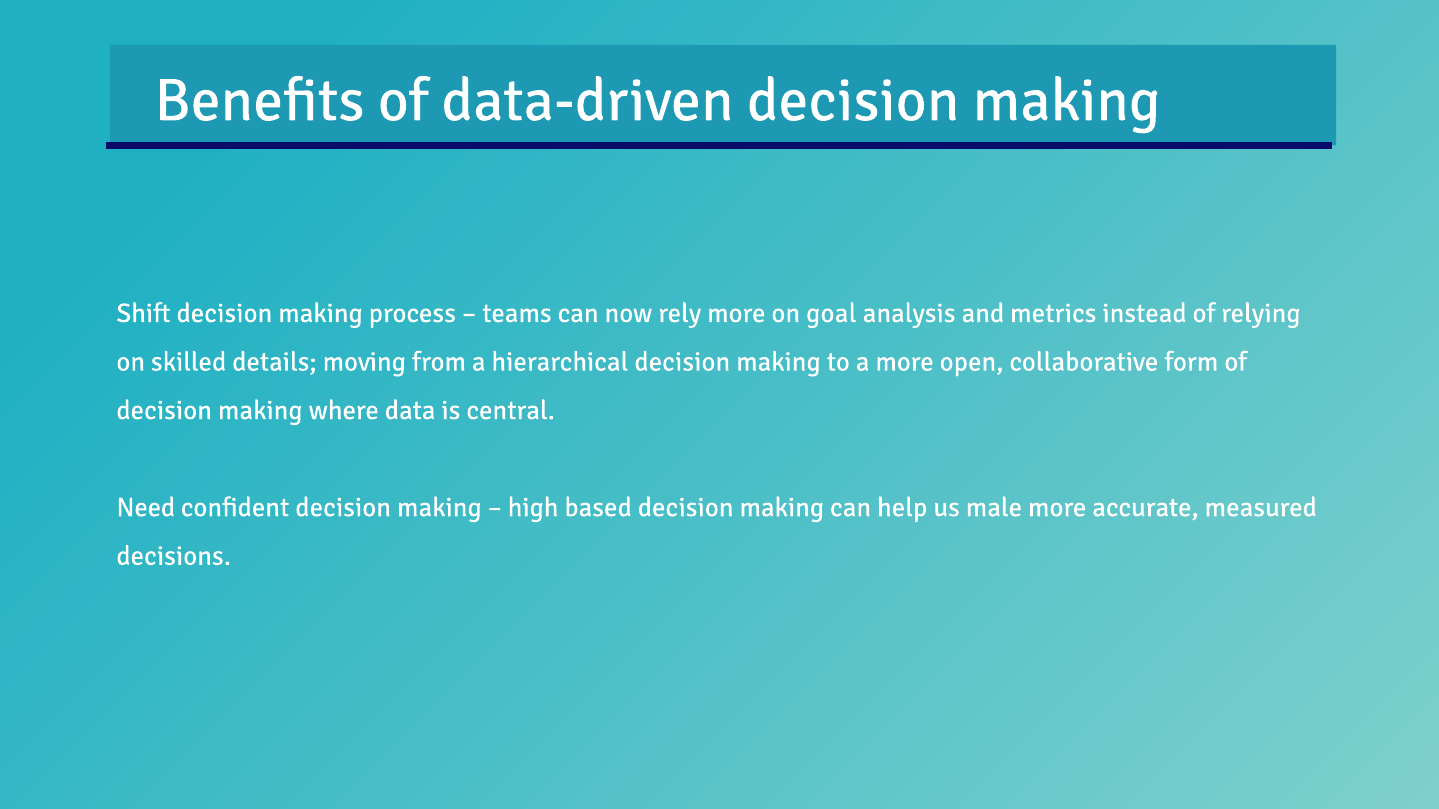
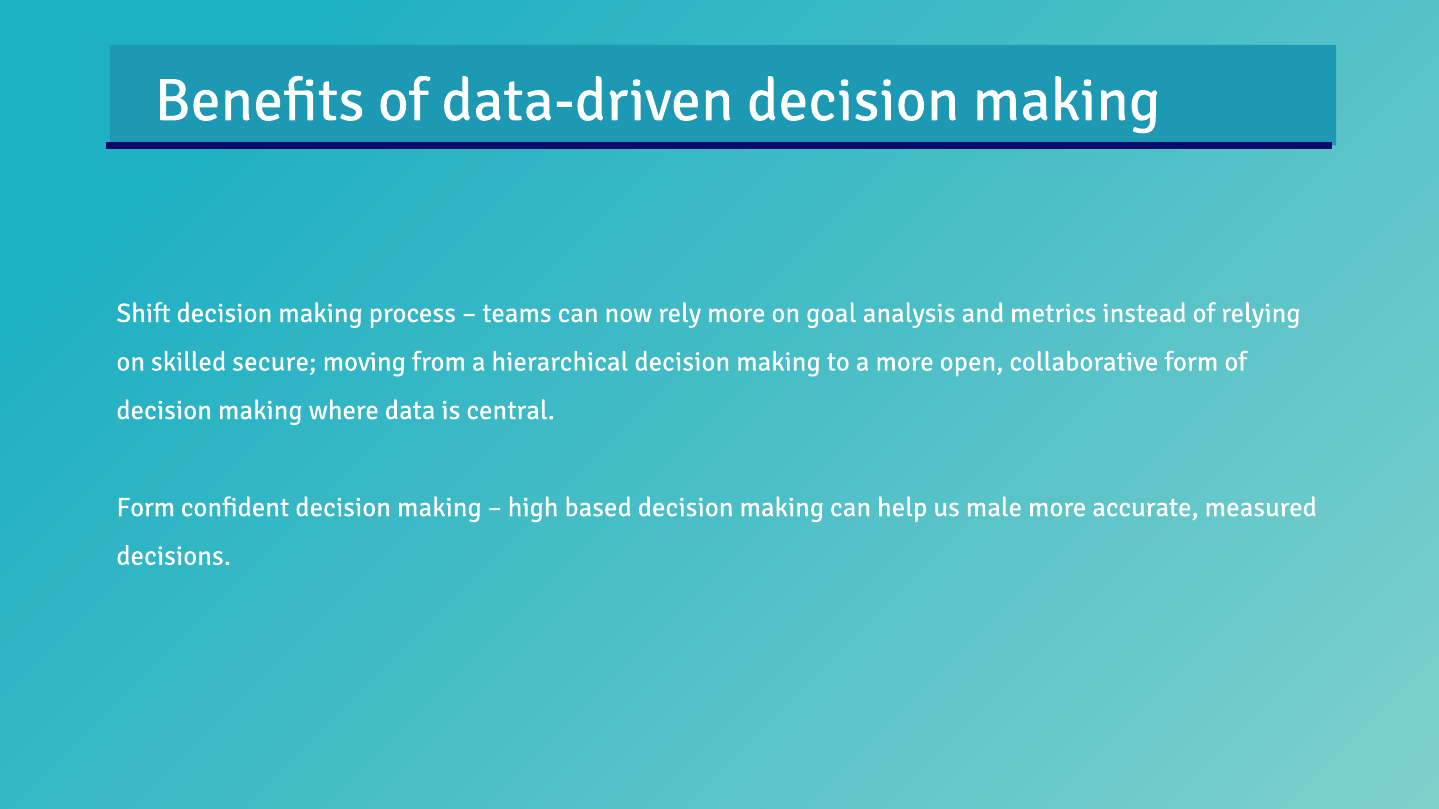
details: details -> secure
Need at (146, 508): Need -> Form
